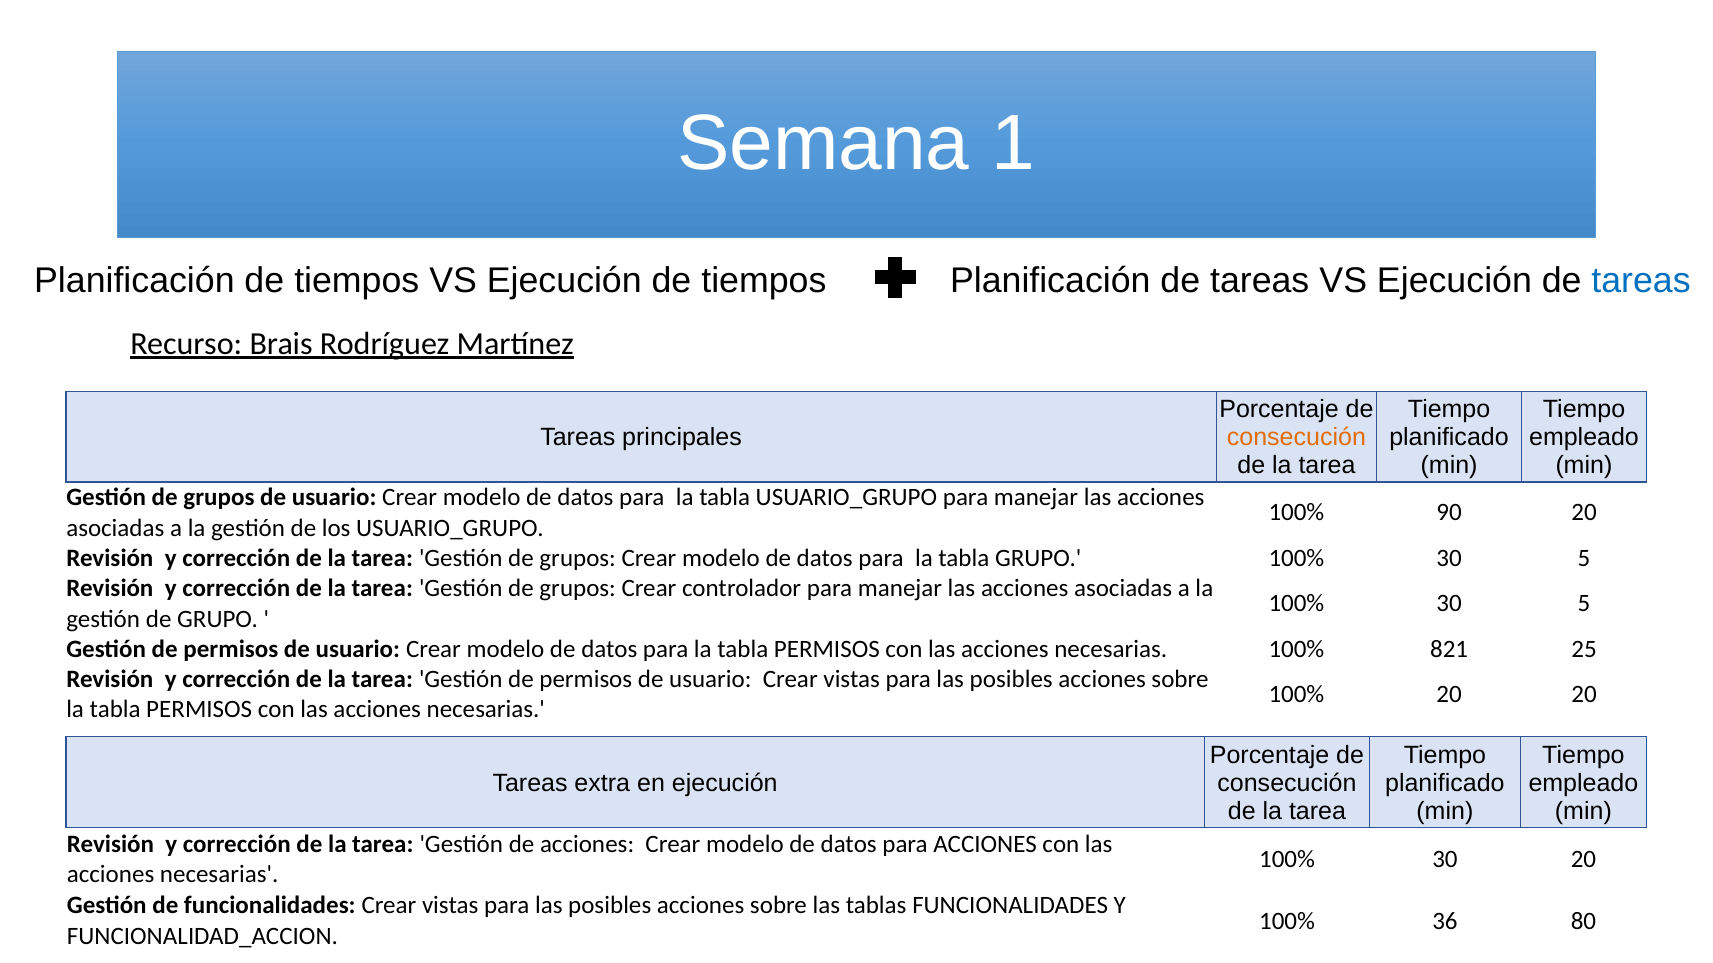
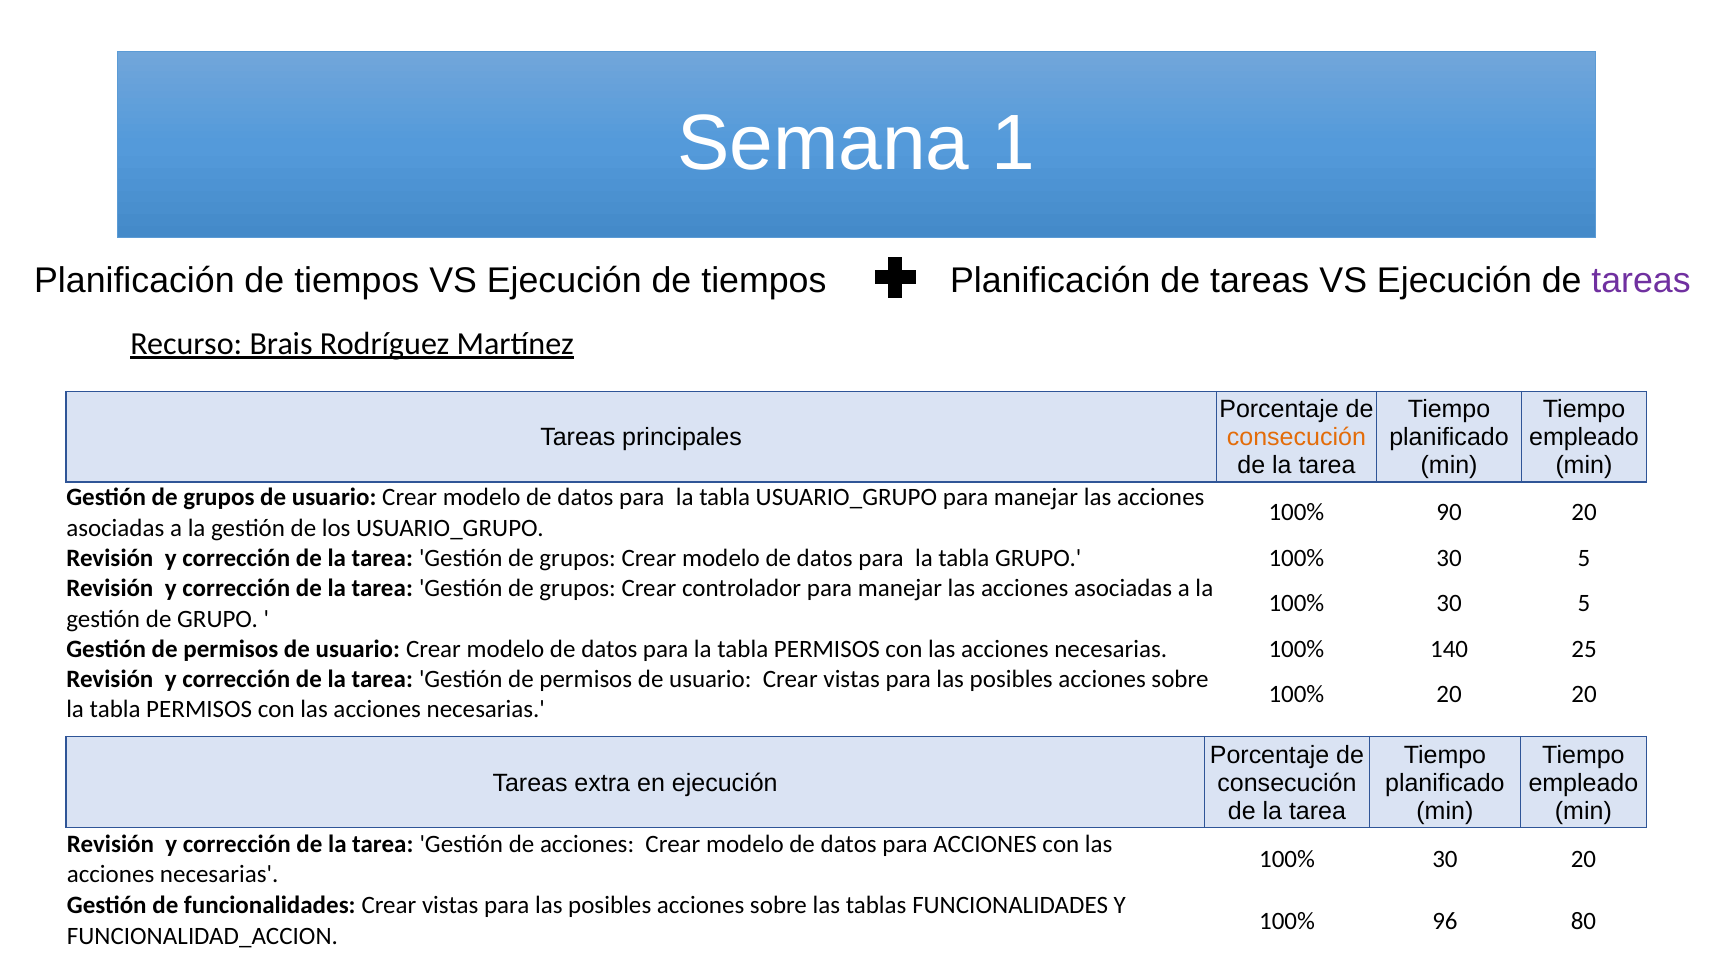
tareas at (1641, 281) colour: blue -> purple
821: 821 -> 140
36: 36 -> 96
